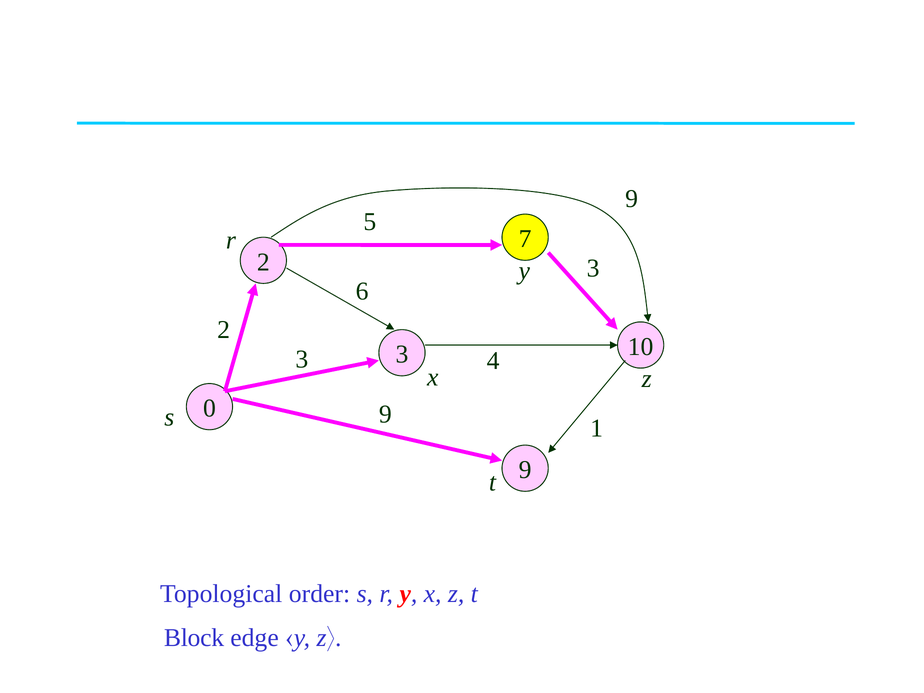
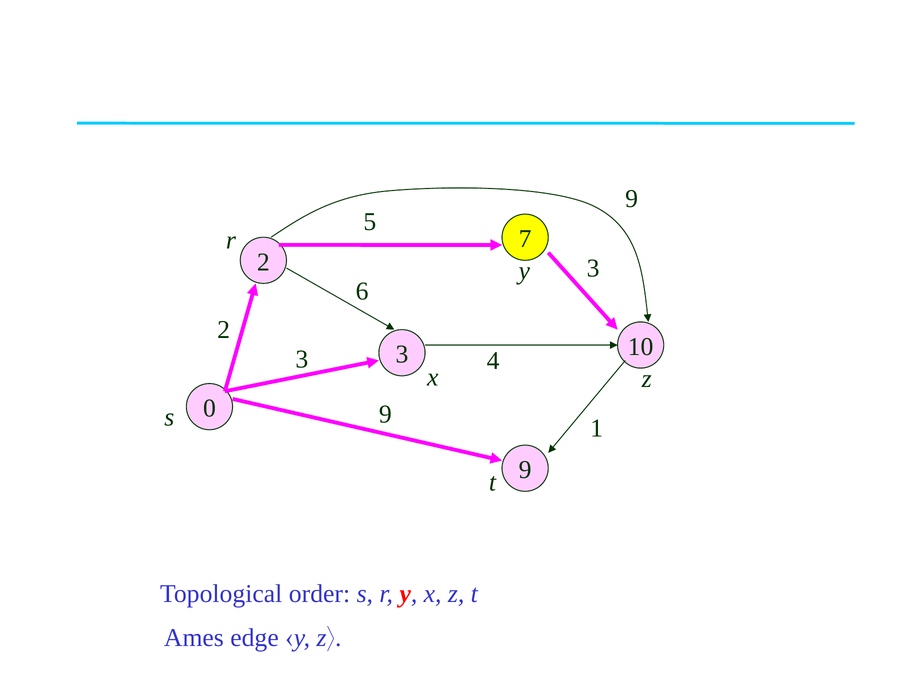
Block: Block -> Ames
